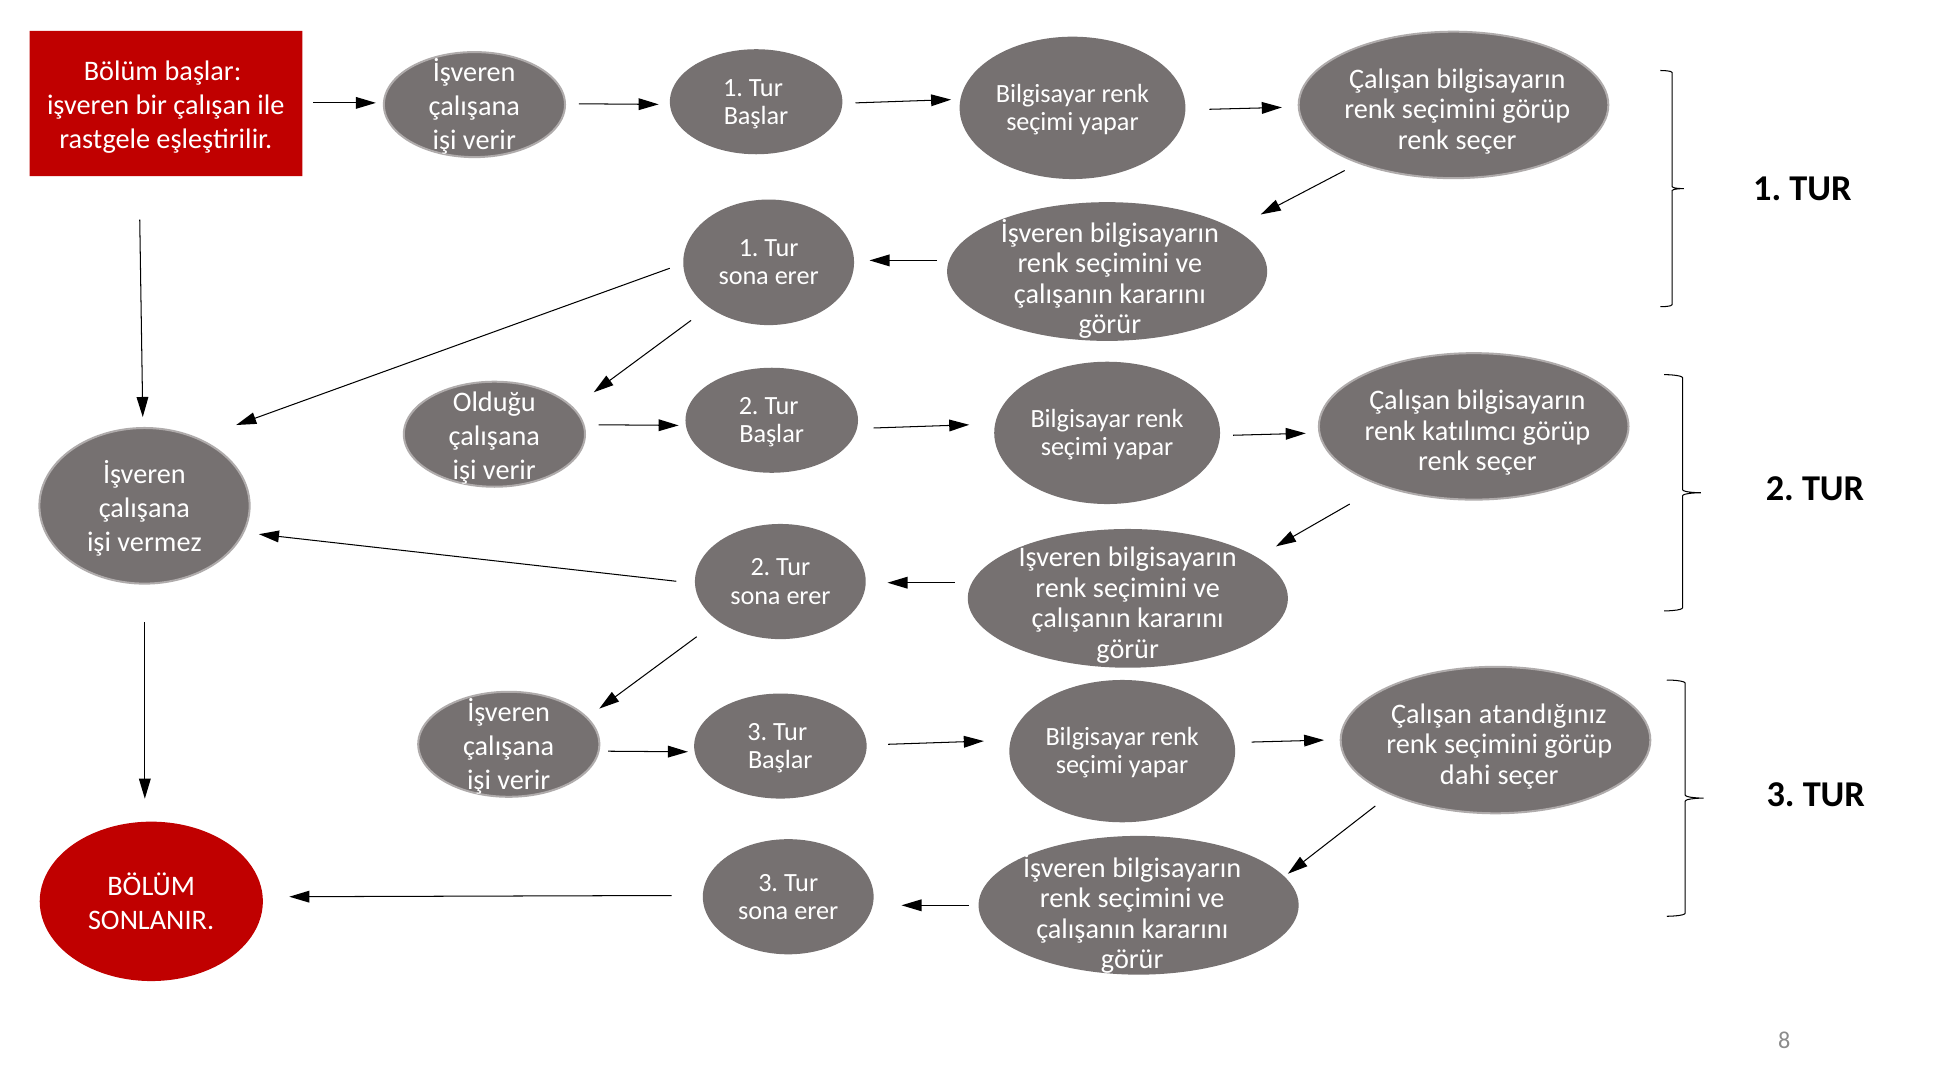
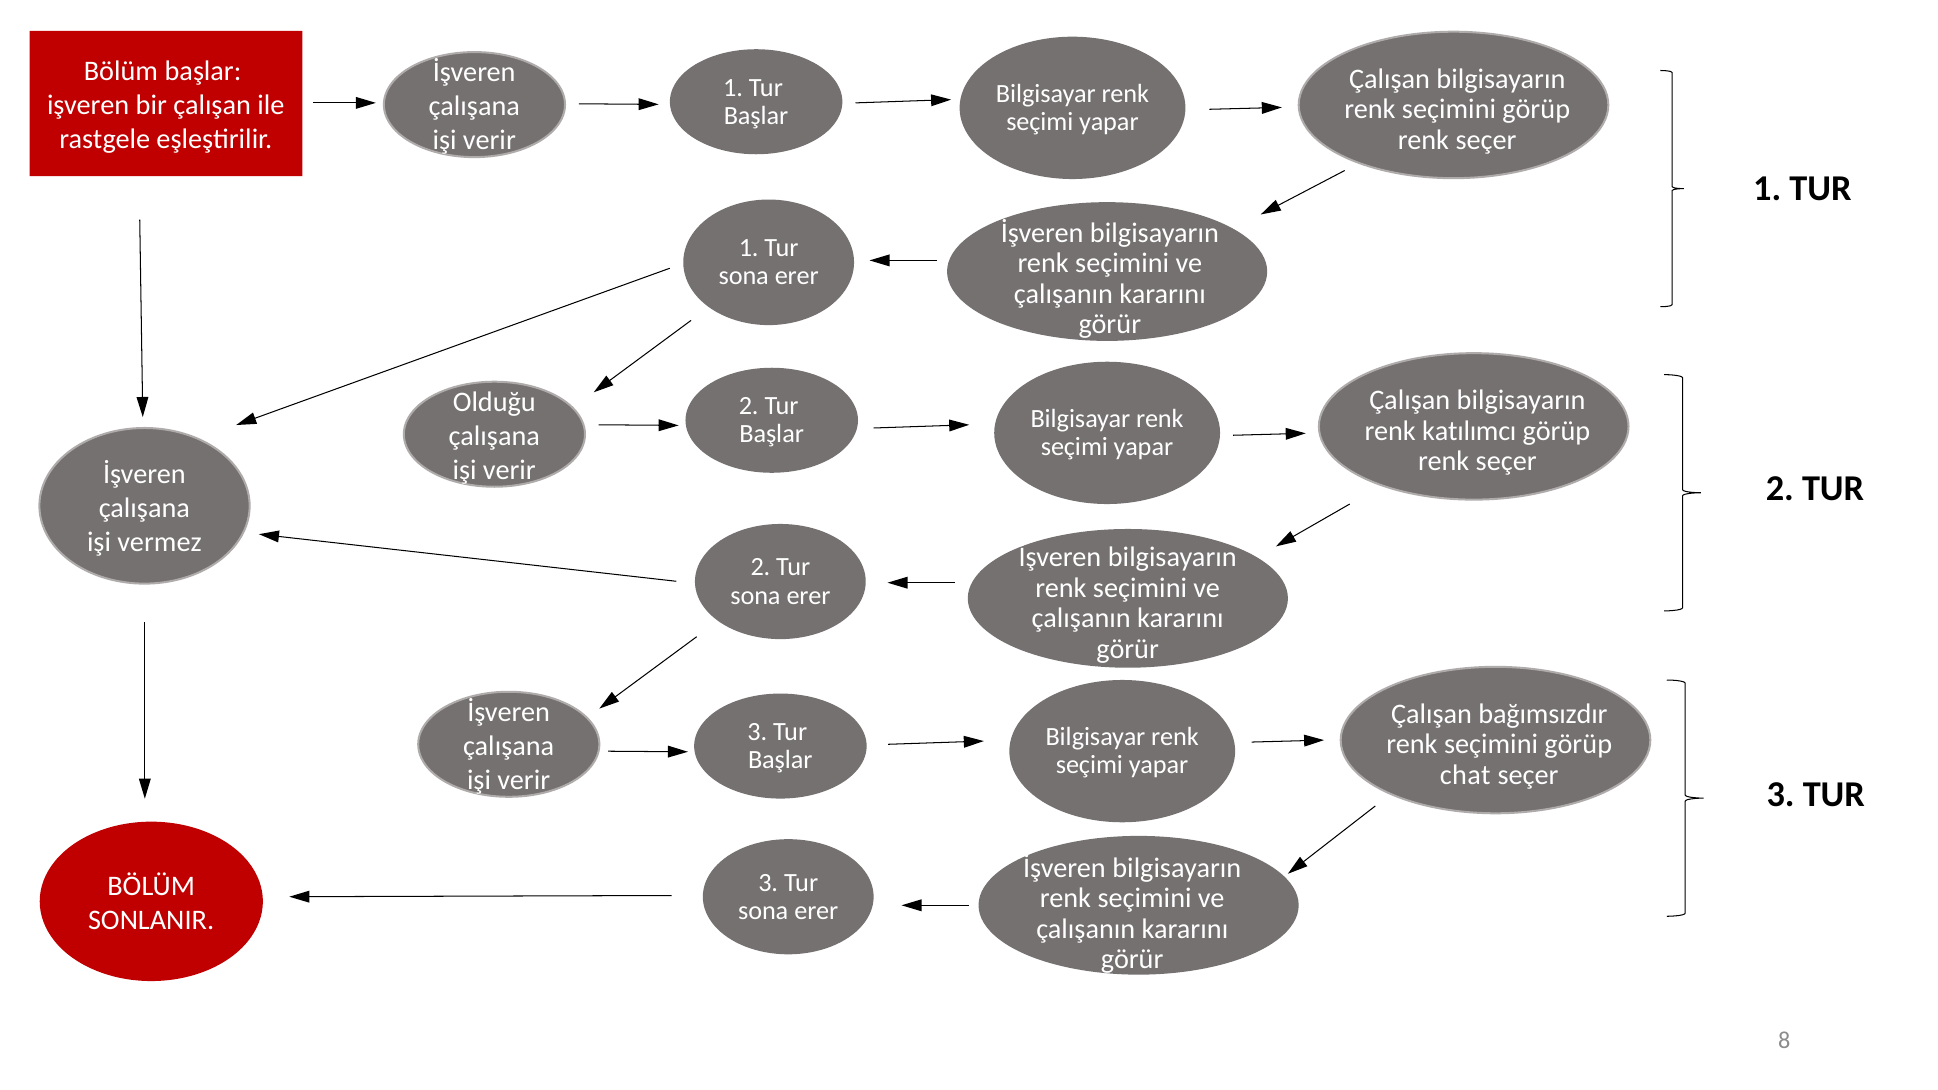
atandığınız: atandığınız -> bağımsızdır
dahi: dahi -> chat
